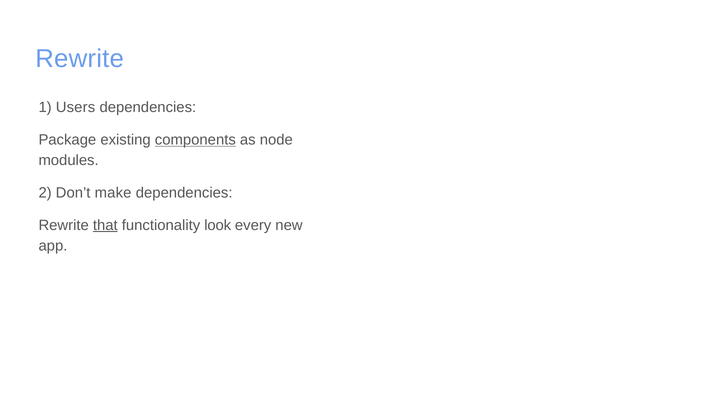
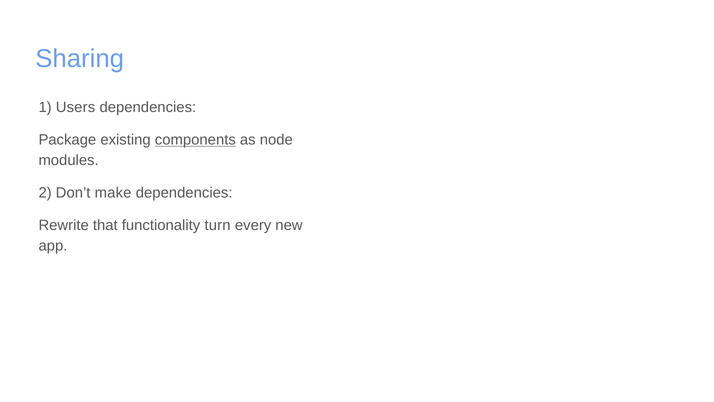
Rewrite at (80, 59): Rewrite -> Sharing
that underline: present -> none
look: look -> turn
